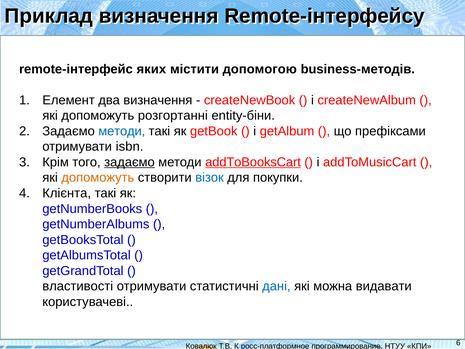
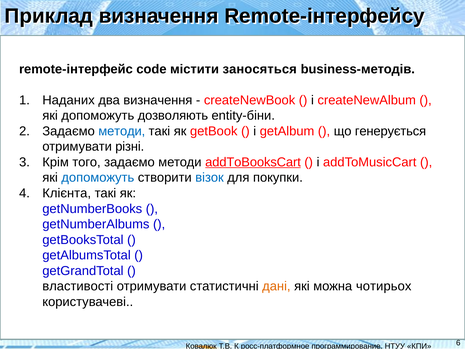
яких: яких -> code
допомогою: допомогою -> заносяться
Елемент: Елемент -> Наданих
розгортанні: розгортанні -> дозволяють
префіксами: префіксами -> генерується
isbn: isbn -> різні
задаємо at (129, 162) underline: present -> none
допоможуть at (98, 178) colour: orange -> blue
дані colour: blue -> orange
видавати: видавати -> чотирьох
